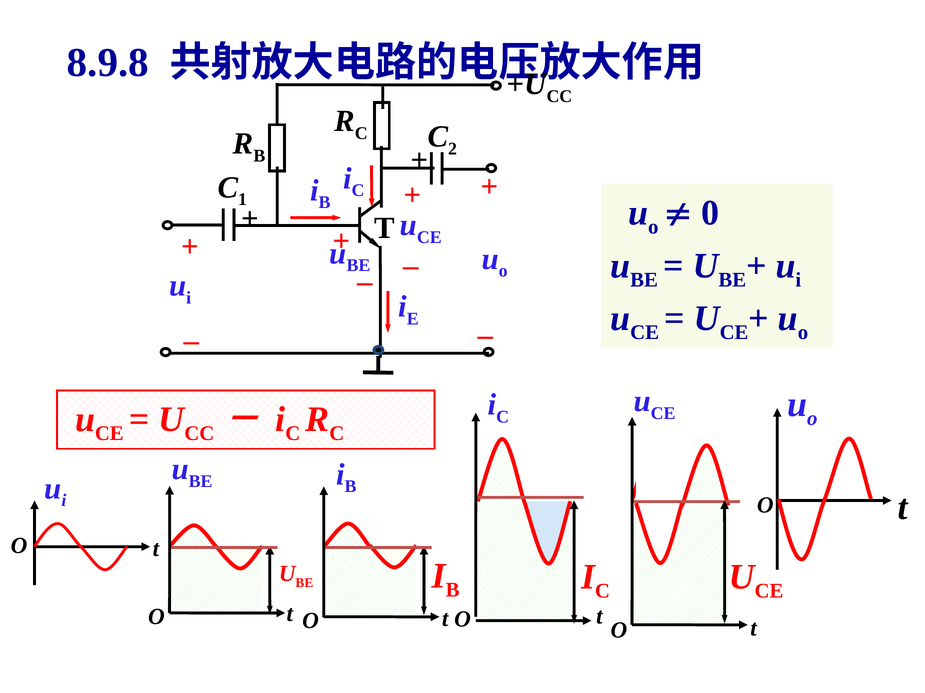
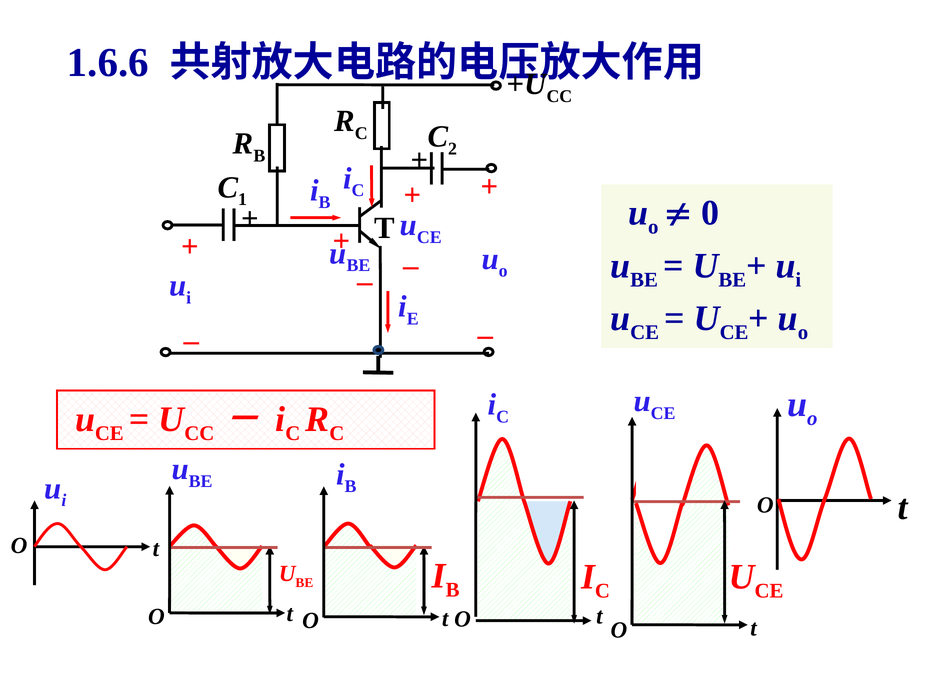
8.9.8: 8.9.8 -> 1.6.6
